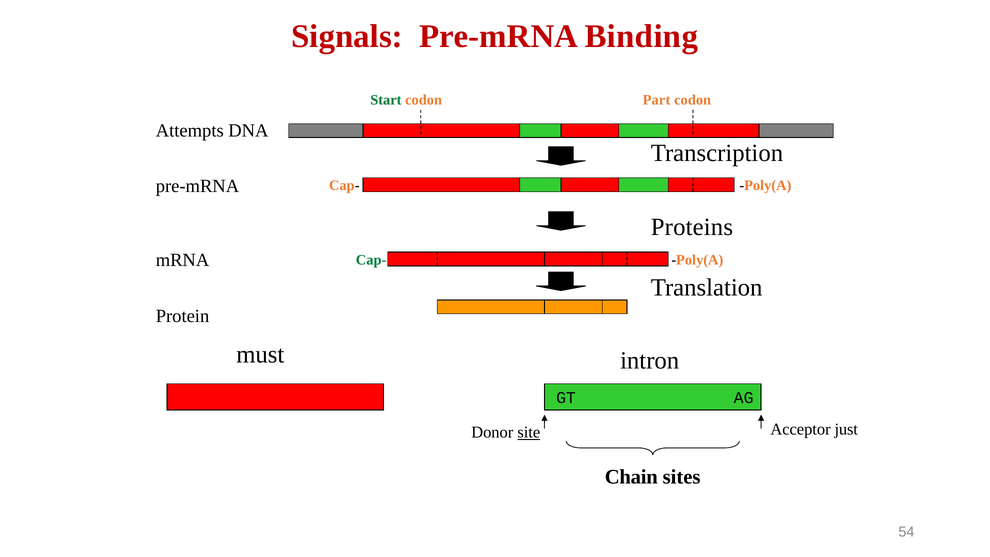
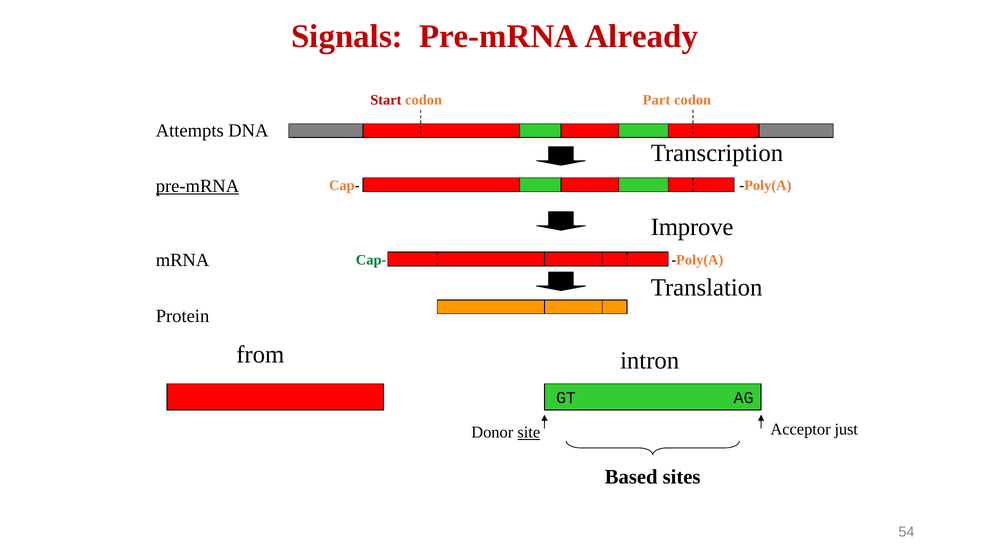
Binding: Binding -> Already
Start colour: green -> red
pre-mRNA at (197, 186) underline: none -> present
Proteins: Proteins -> Improve
must: must -> from
Chain: Chain -> Based
